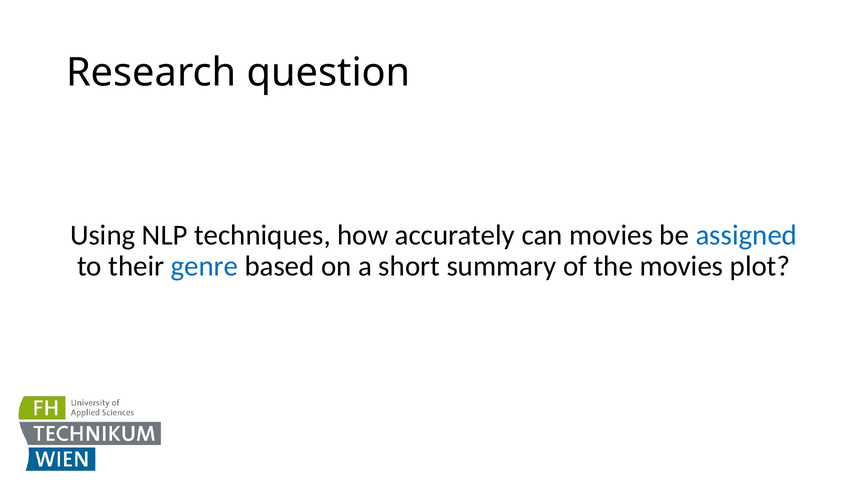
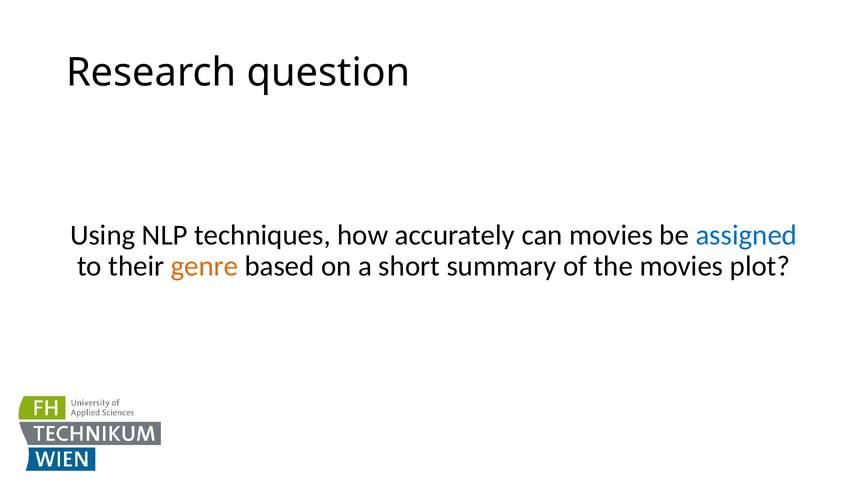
genre colour: blue -> orange
